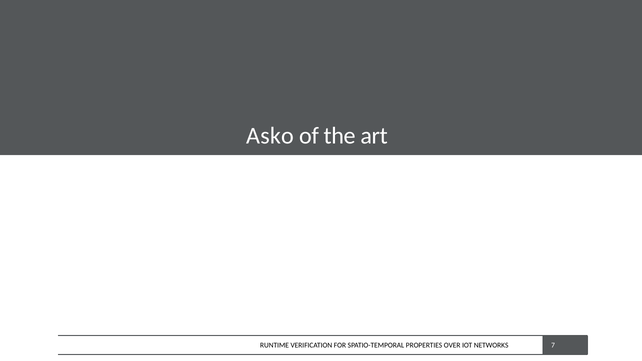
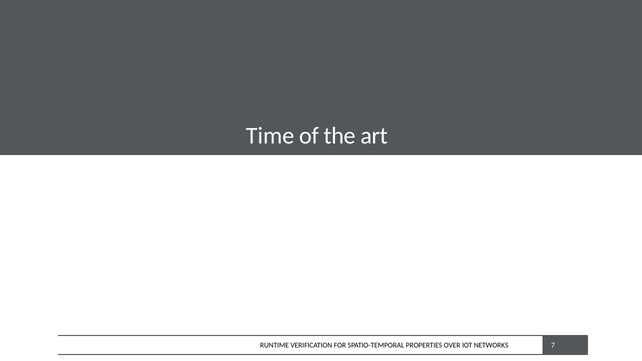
Asko: Asko -> Time
